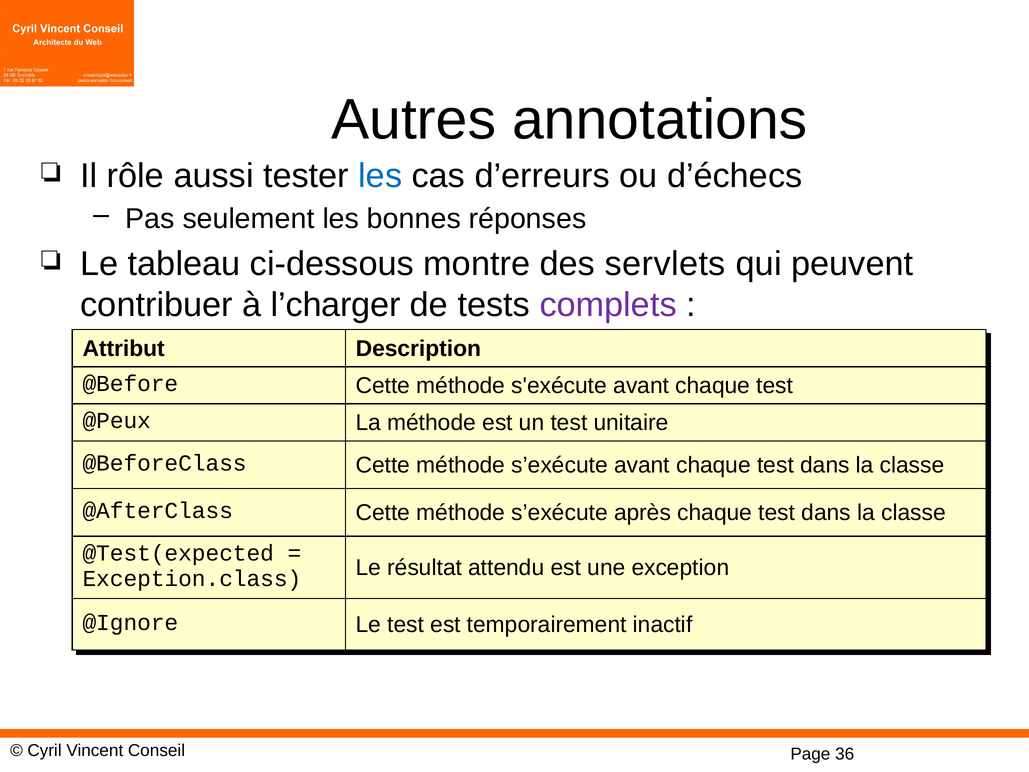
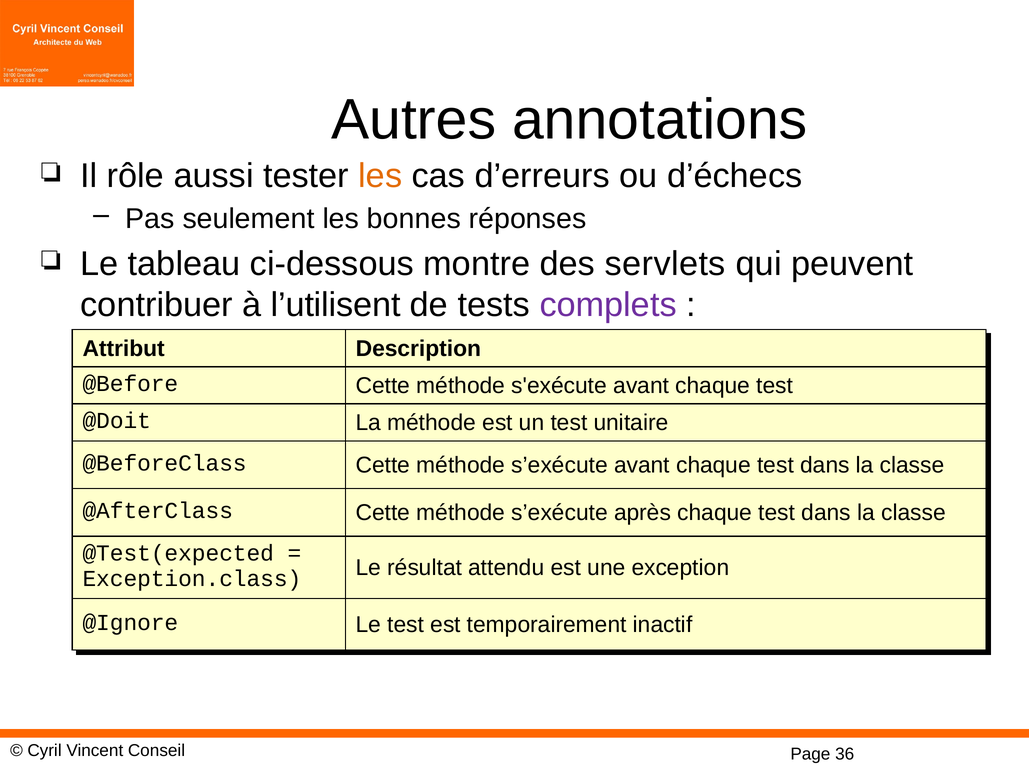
les at (380, 176) colour: blue -> orange
l’charger: l’charger -> l’utilisent
@Peux: @Peux -> @Doit
